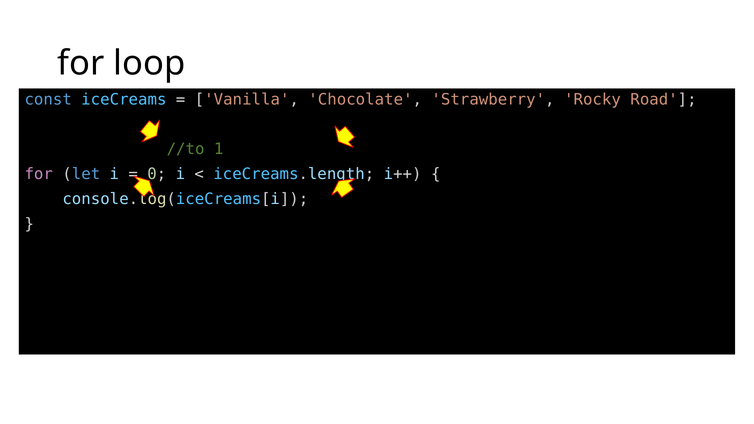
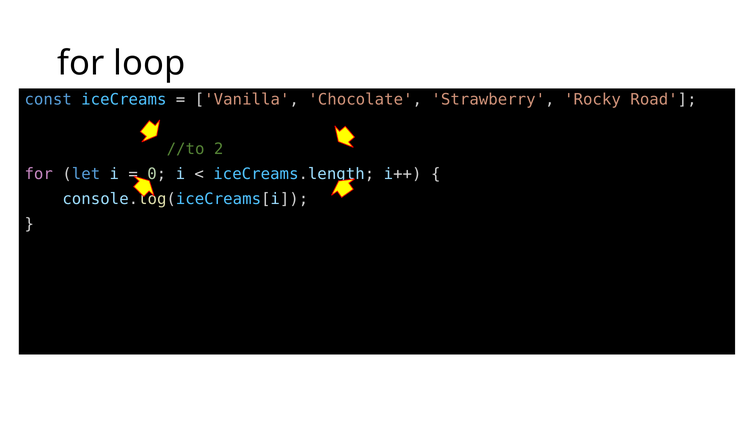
1: 1 -> 2
